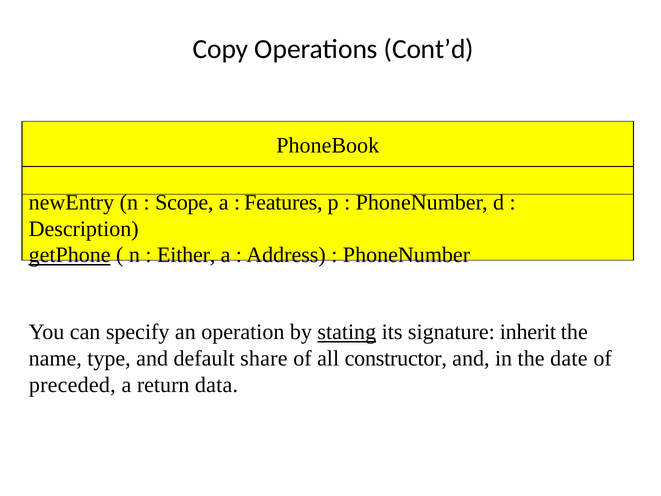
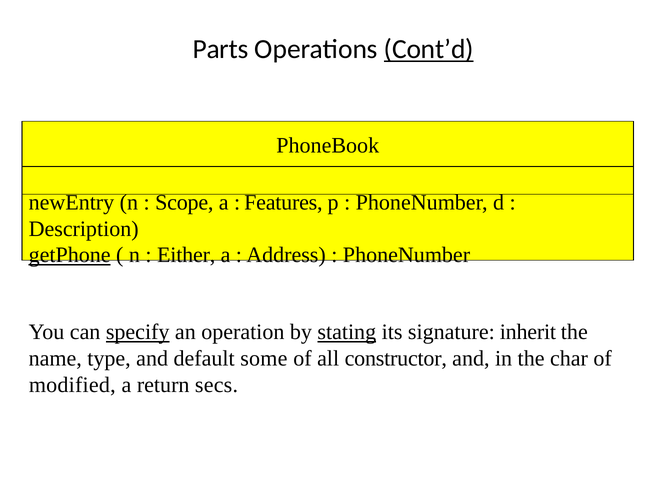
Copy: Copy -> Parts
Cont’d underline: none -> present
specify underline: none -> present
share: share -> some
date: date -> char
preceded: preceded -> modified
data: data -> secs
